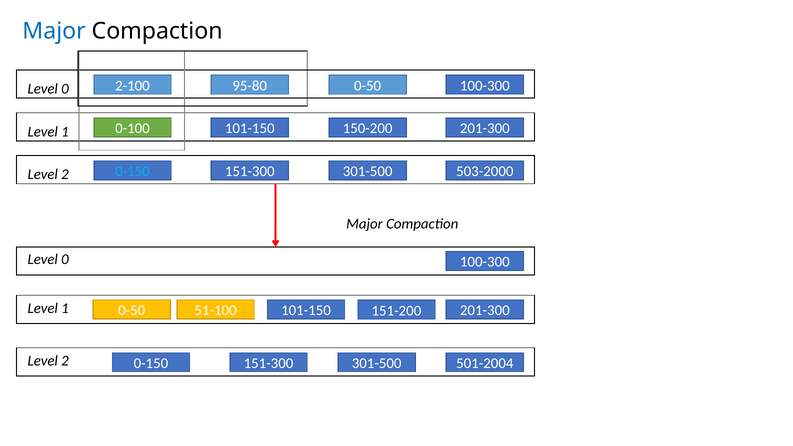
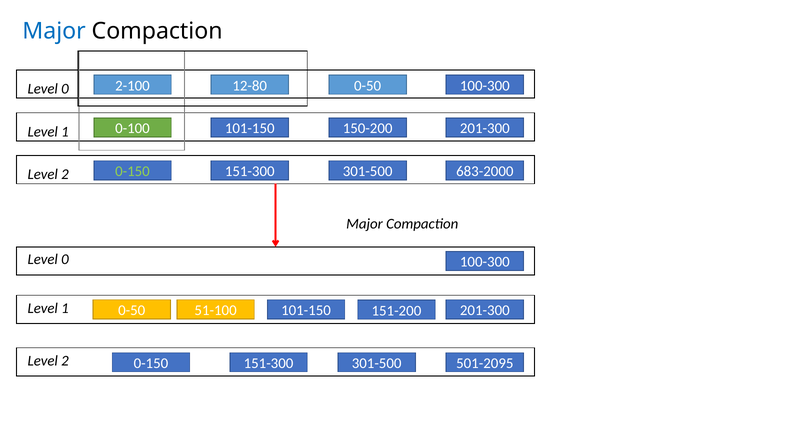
95-80: 95-80 -> 12-80
0-150 at (132, 171) colour: light blue -> light green
503-2000: 503-2000 -> 683-2000
501-2004: 501-2004 -> 501-2095
